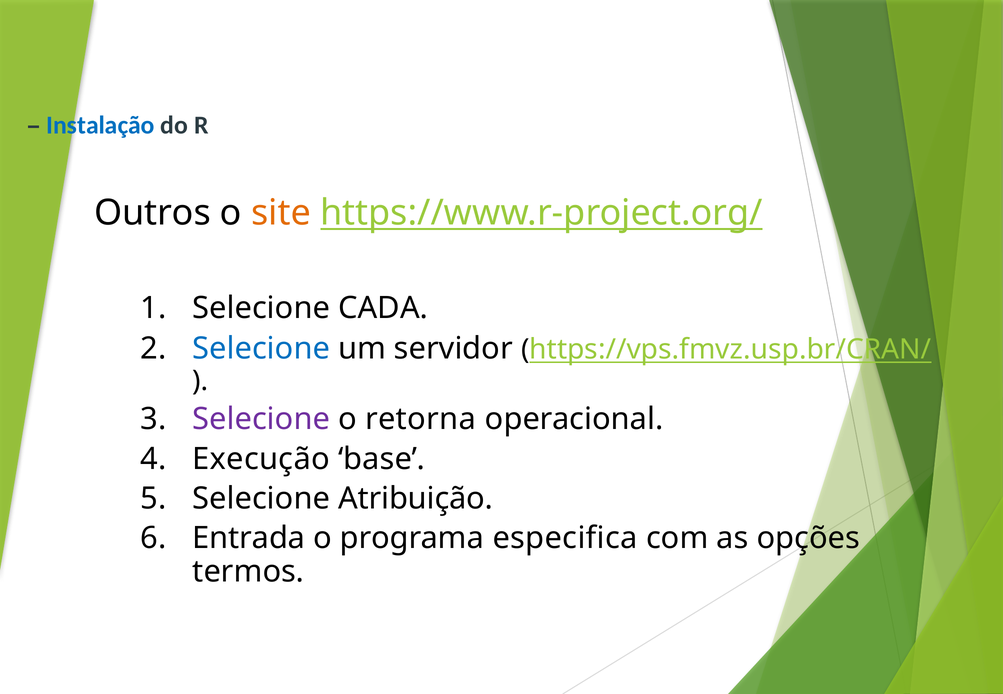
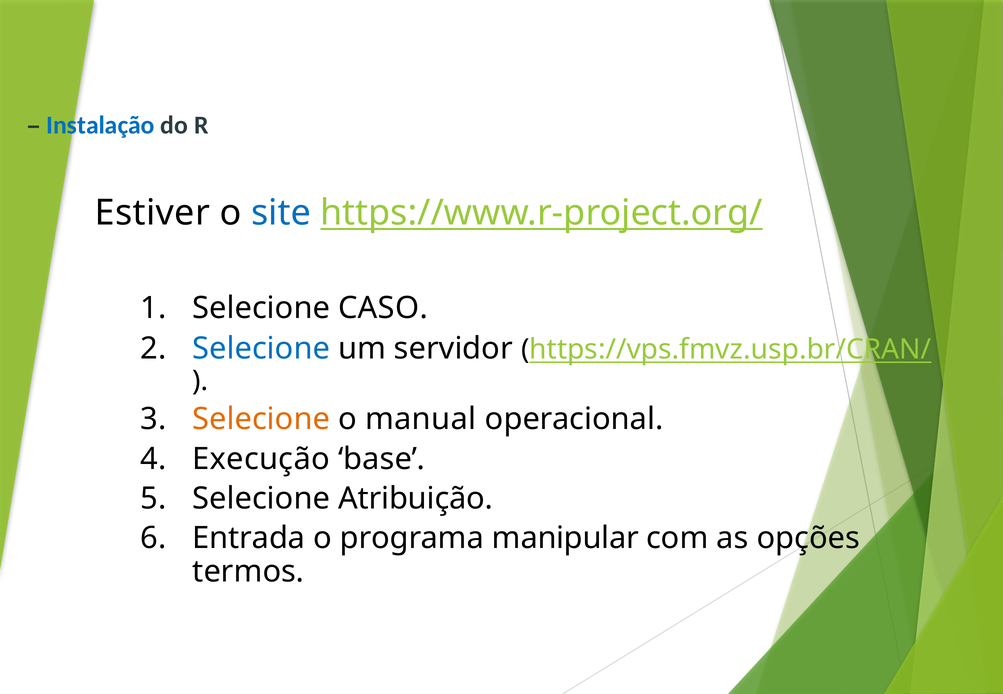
Outros: Outros -> Estiver
site colour: orange -> blue
CADA: CADA -> CASO
Selecione at (261, 419) colour: purple -> orange
retorna: retorna -> manual
especifica: especifica -> manipular
